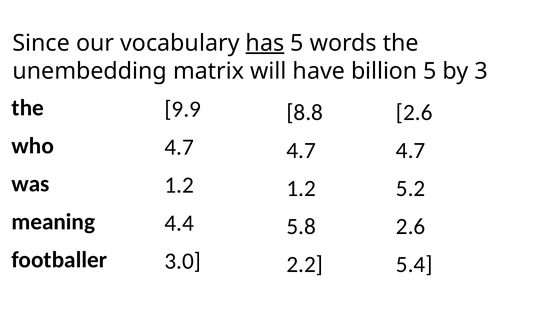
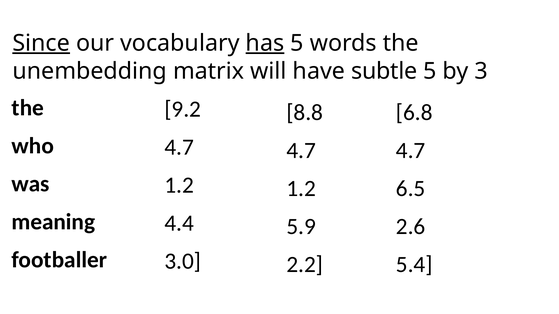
Since underline: none -> present
billion: billion -> subtle
9.9: 9.9 -> 9.2
2.6 at (414, 113): 2.6 -> 6.8
5.2: 5.2 -> 6.5
5.8: 5.8 -> 5.9
